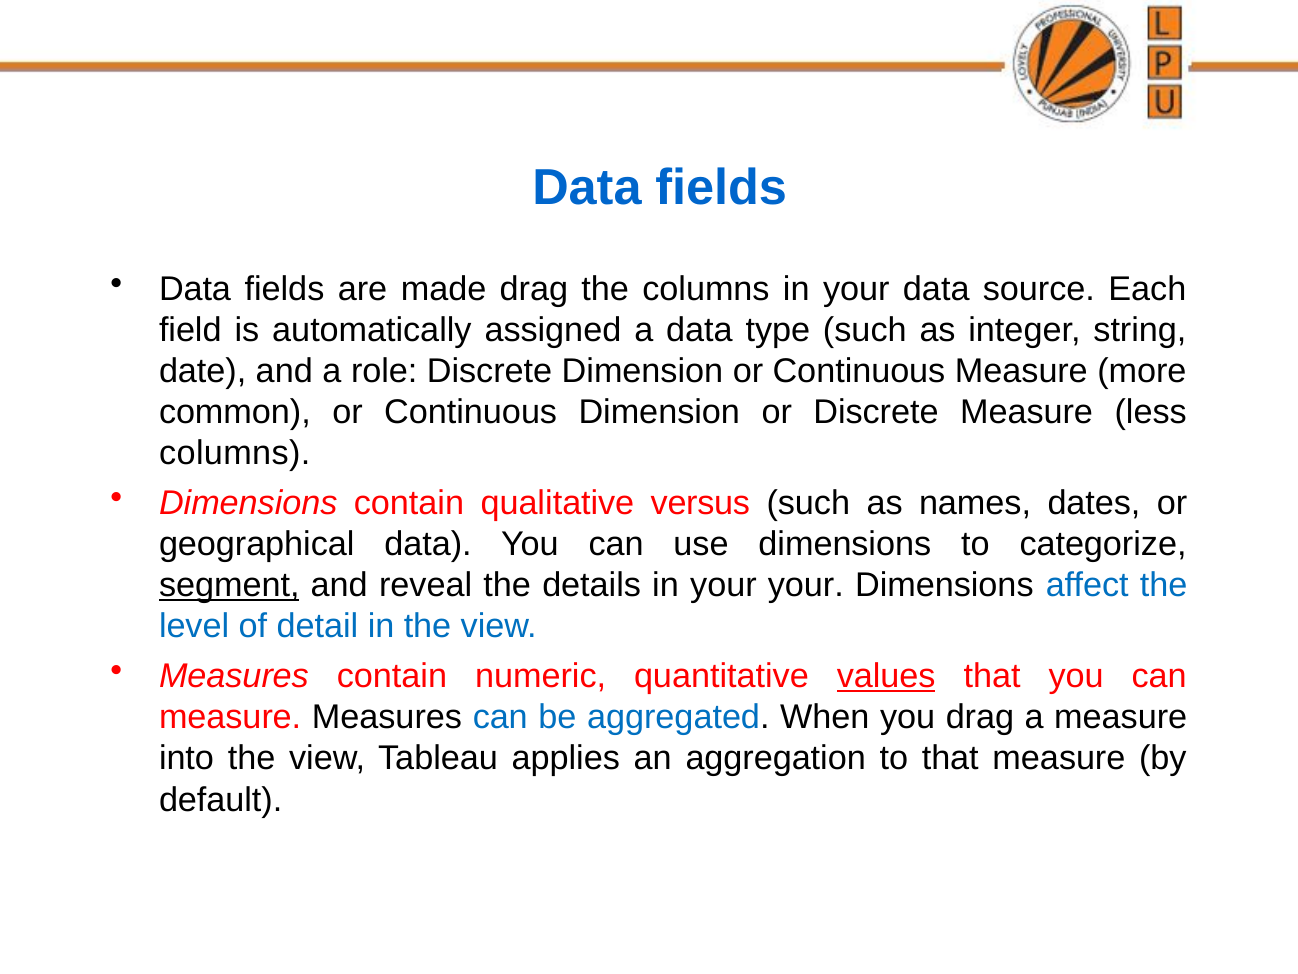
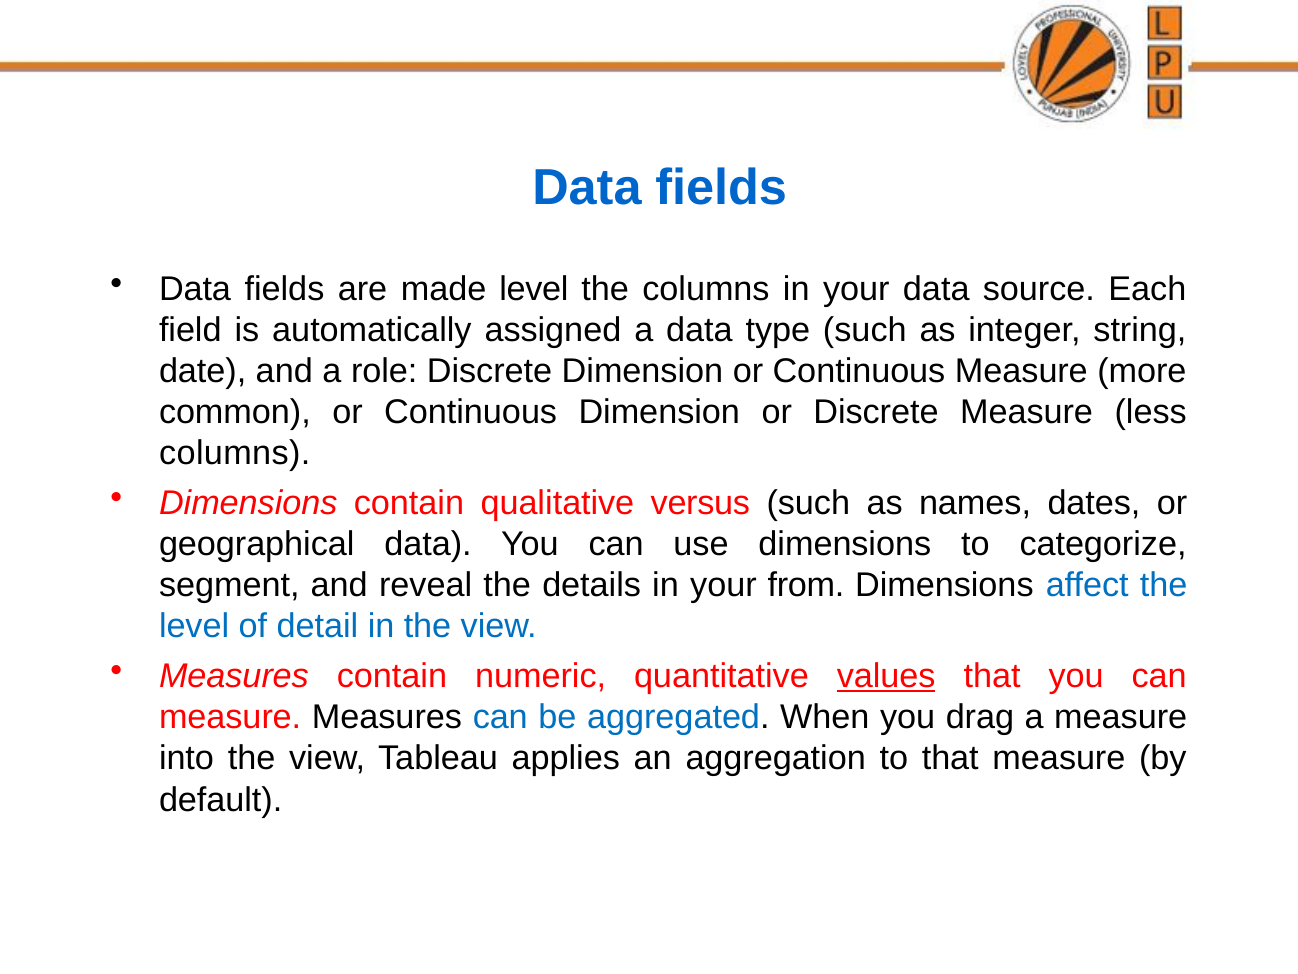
made drag: drag -> level
segment underline: present -> none
your your: your -> from
